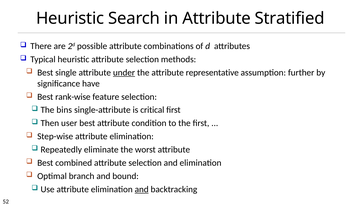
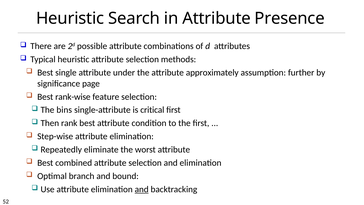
Stratified: Stratified -> Presence
under underline: present -> none
representative: representative -> approximately
have: have -> page
user: user -> rank
